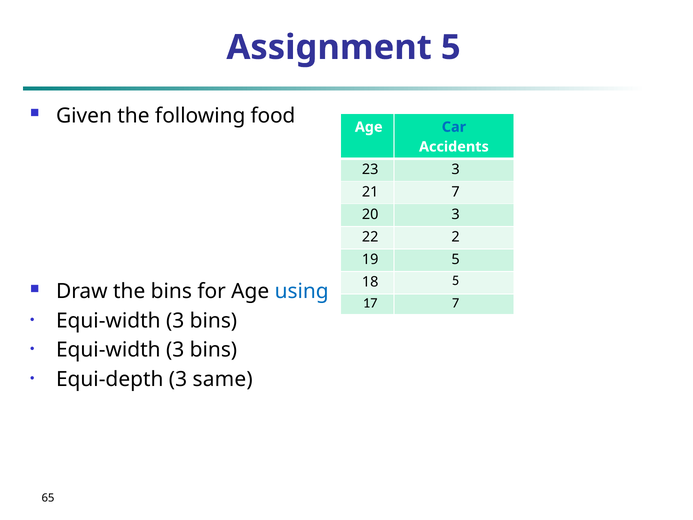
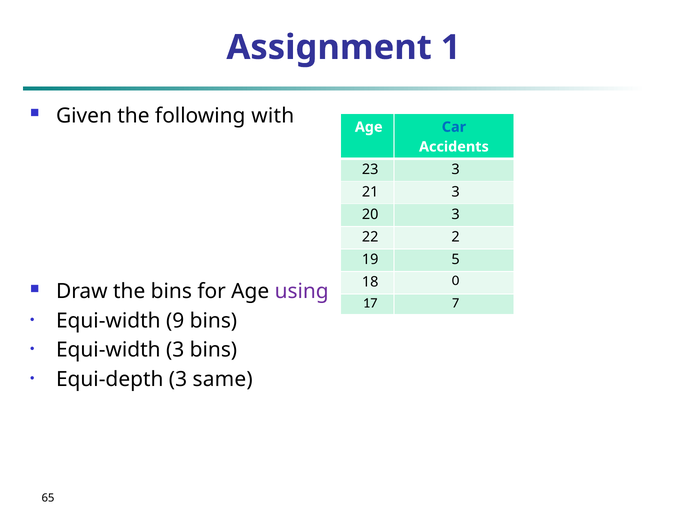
Assignment 5: 5 -> 1
food: food -> with
21 7: 7 -> 3
18 5: 5 -> 0
using colour: blue -> purple
3 at (175, 321): 3 -> 9
